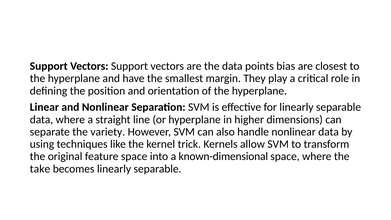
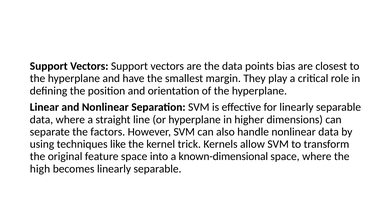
variety: variety -> factors
take: take -> high
